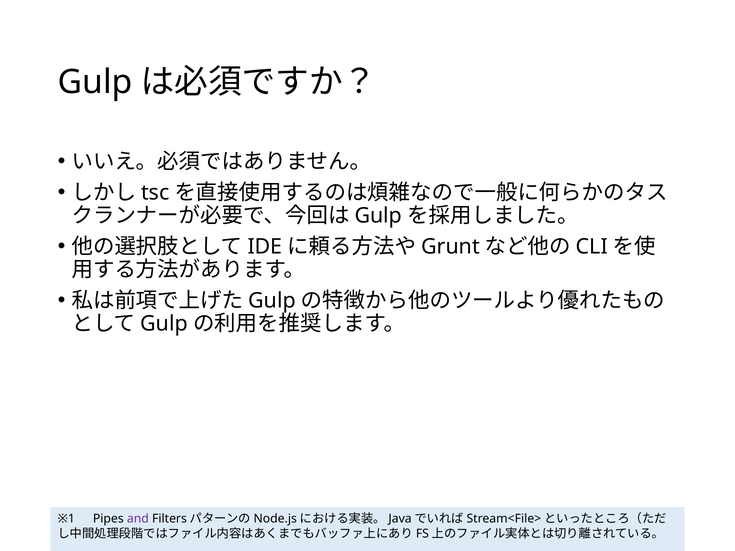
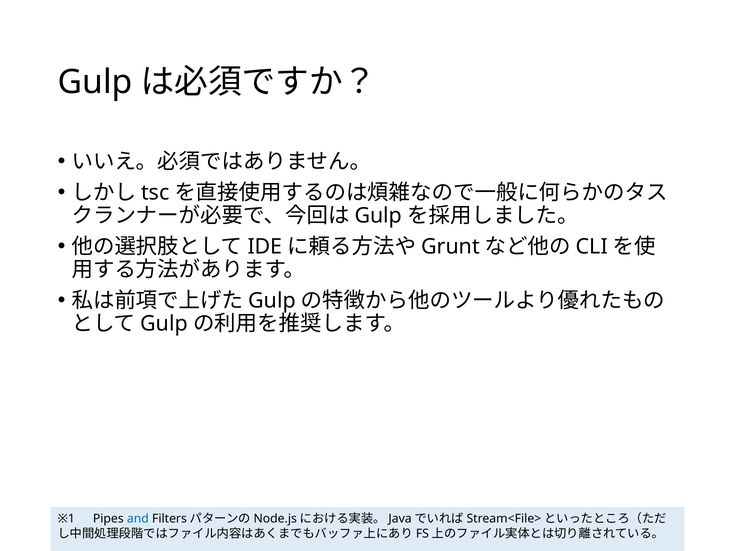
and colour: purple -> blue
